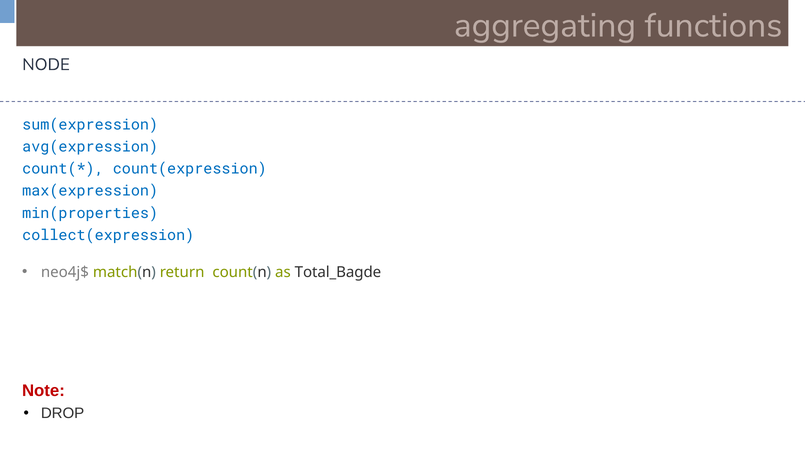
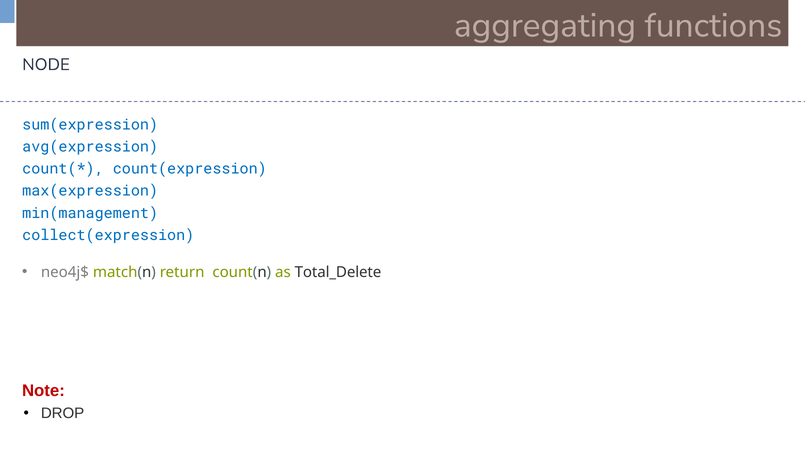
min(properties: min(properties -> min(management
Total_Bagde: Total_Bagde -> Total_Delete
